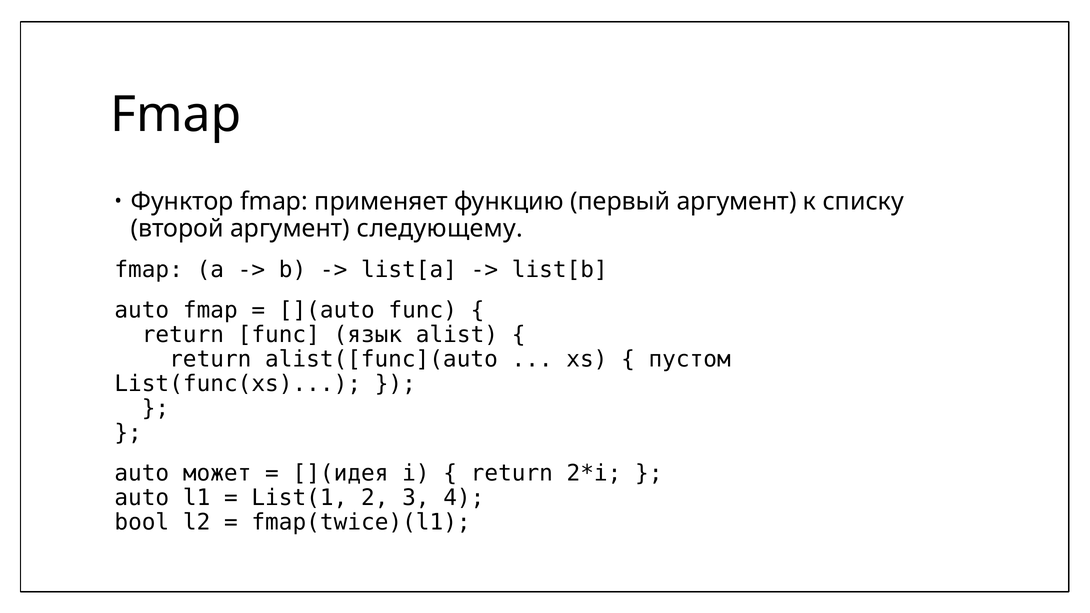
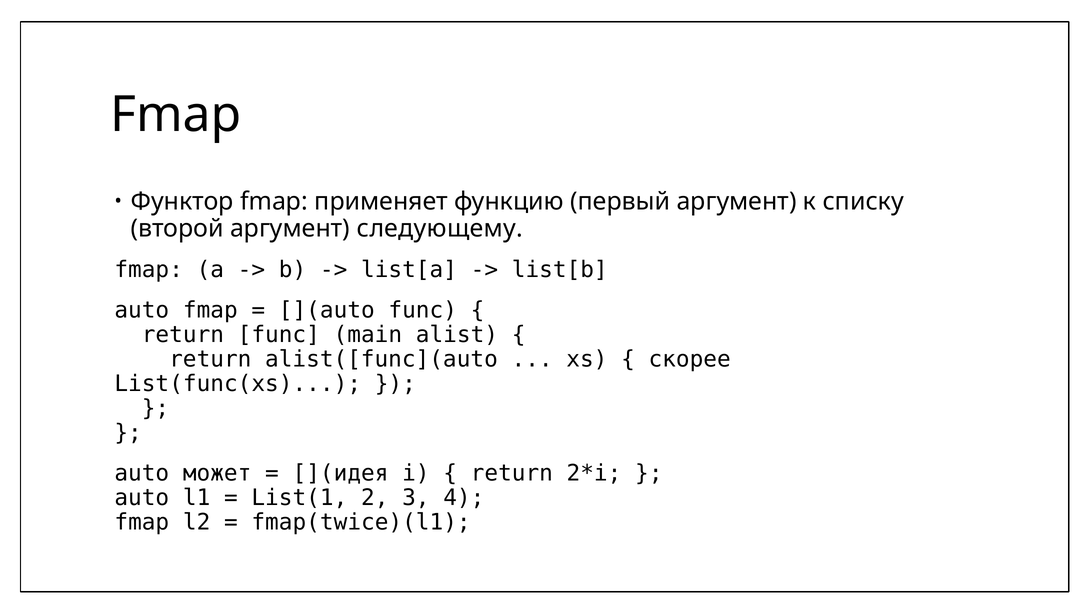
язык: язык -> main
пустом: пустом -> скорее
bool at (142, 523): bool -> fmap
